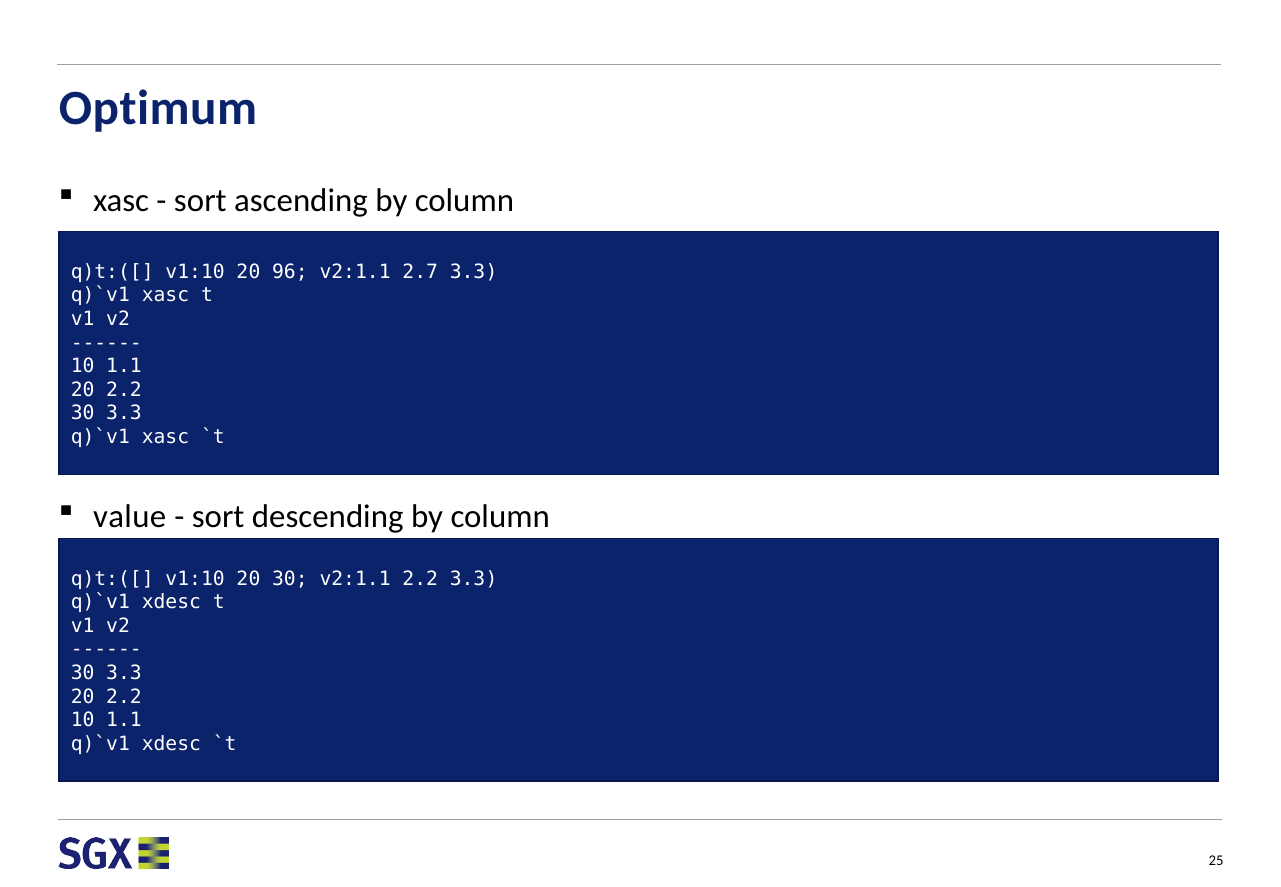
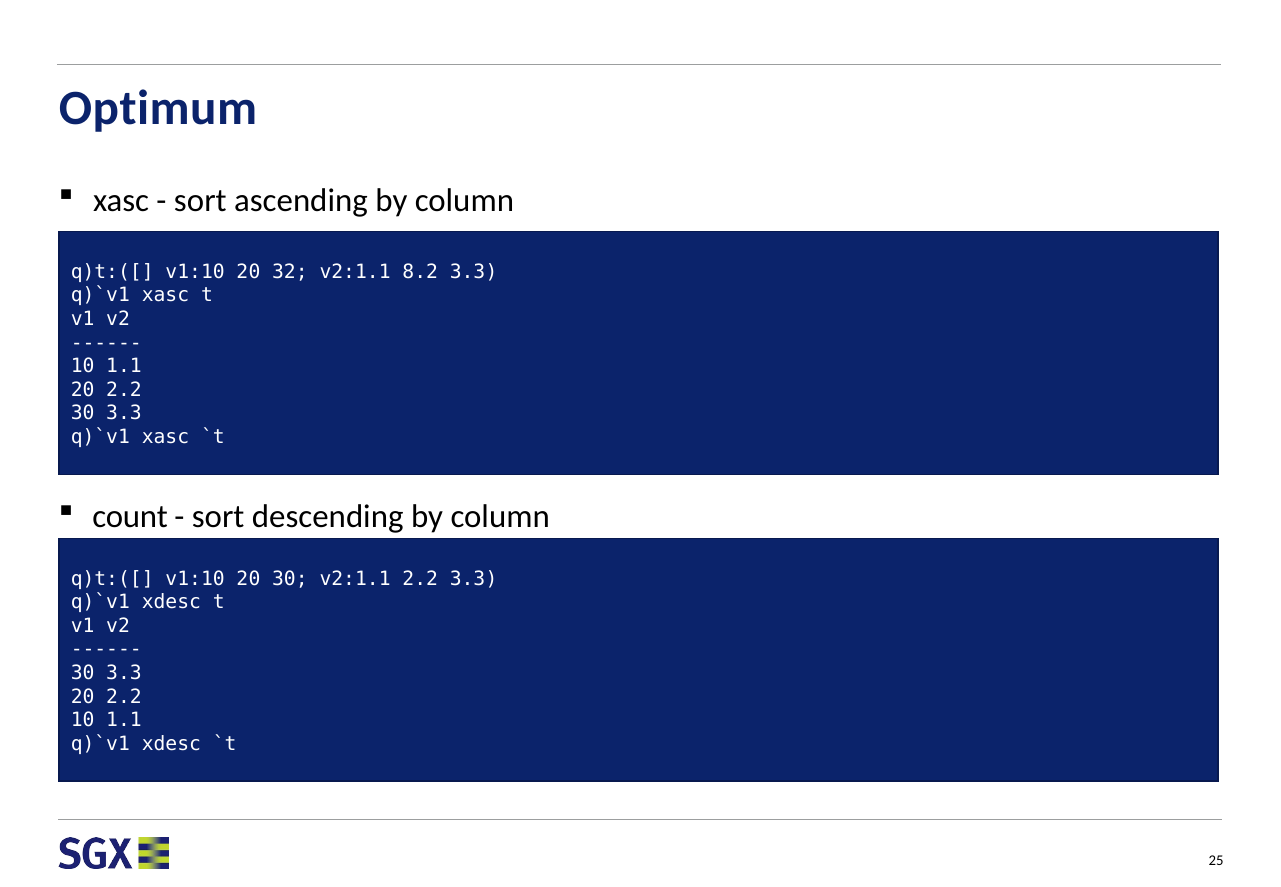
96: 96 -> 32
2.7: 2.7 -> 8.2
value: value -> count
